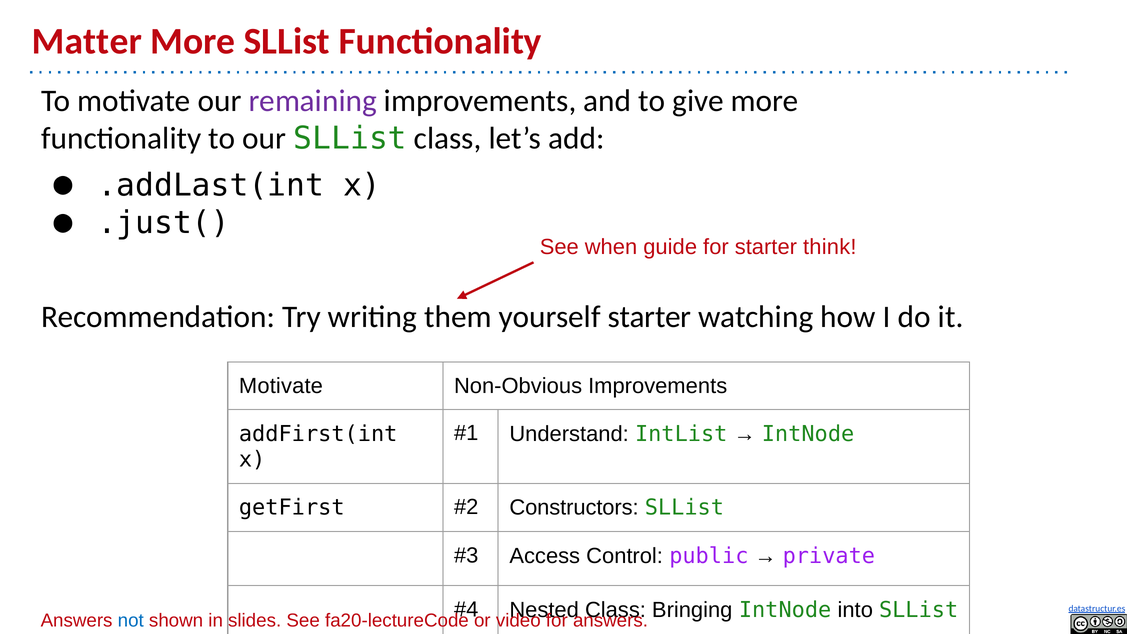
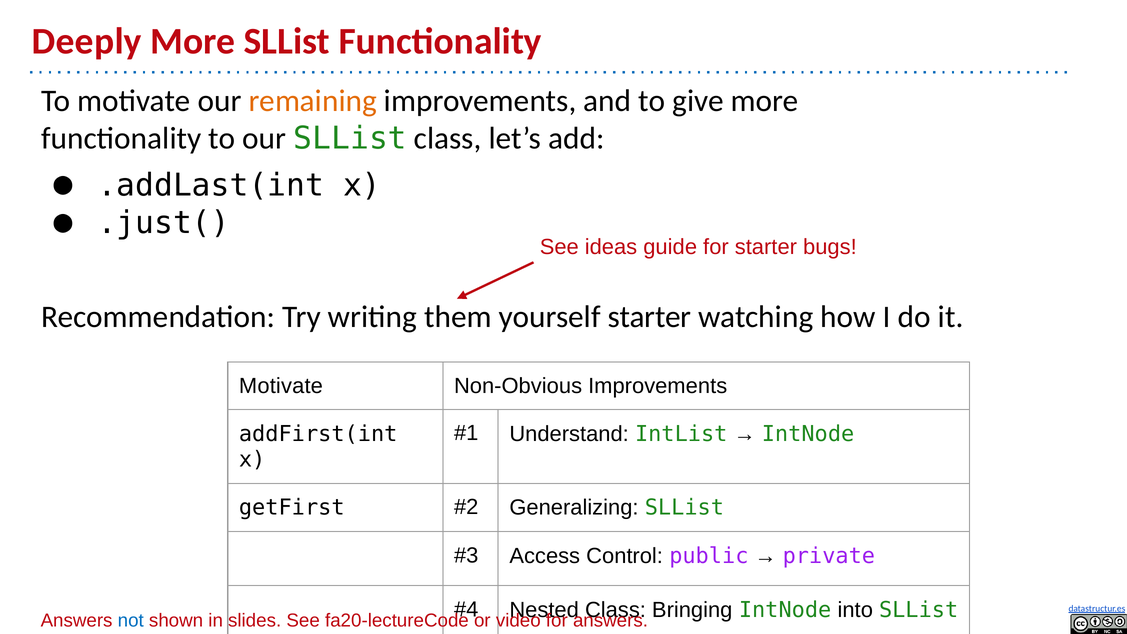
Matter: Matter -> Deeply
remaining colour: purple -> orange
when: when -> ideas
think: think -> bugs
Constructors: Constructors -> Generalizing
